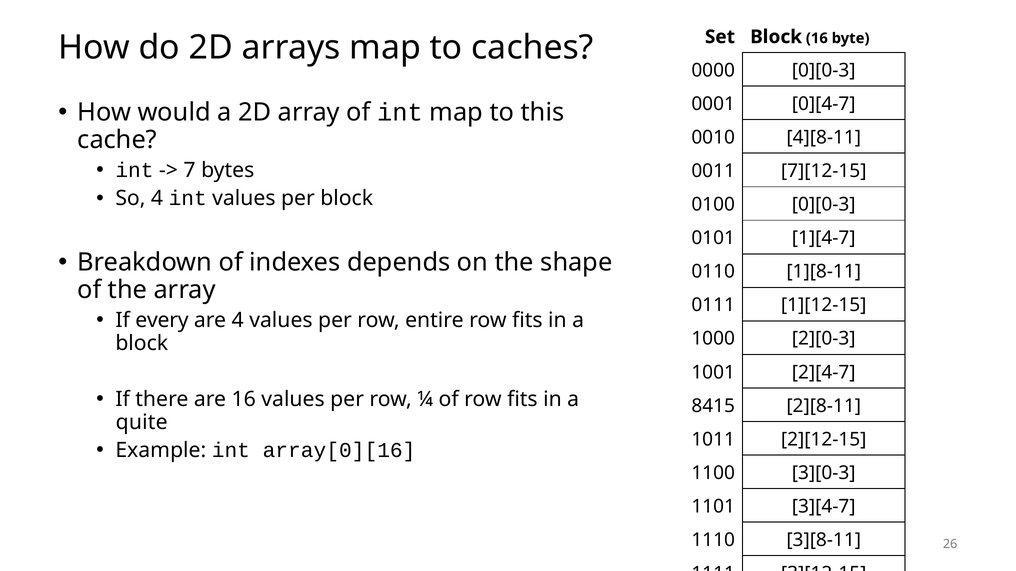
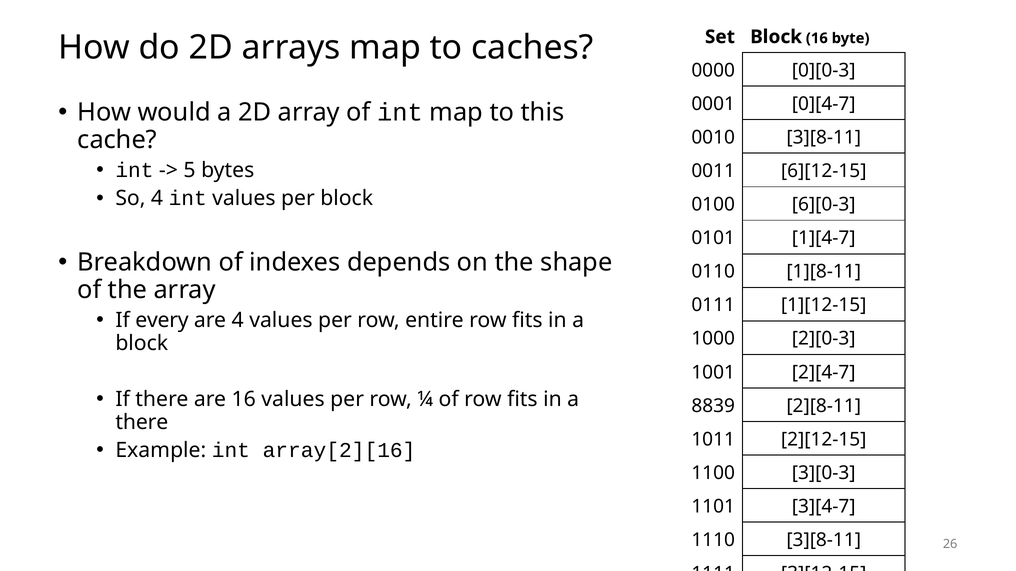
0010 4][8-11: 4][8-11 -> 3][8-11
7: 7 -> 5
7][12-15: 7][12-15 -> 6][12-15
0100 0][0-3: 0][0-3 -> 6][0-3
8415: 8415 -> 8839
quite at (142, 423): quite -> there
array[0][16: array[0][16 -> array[2][16
